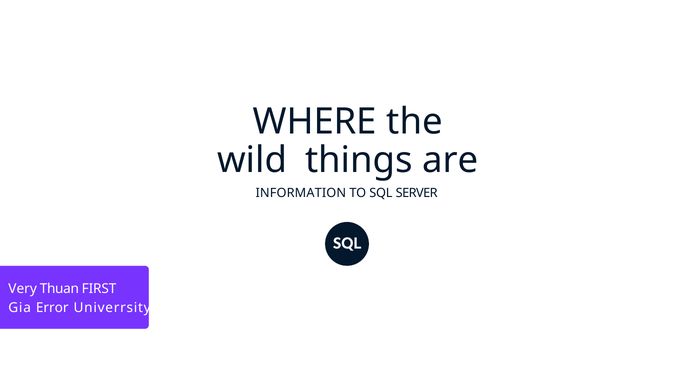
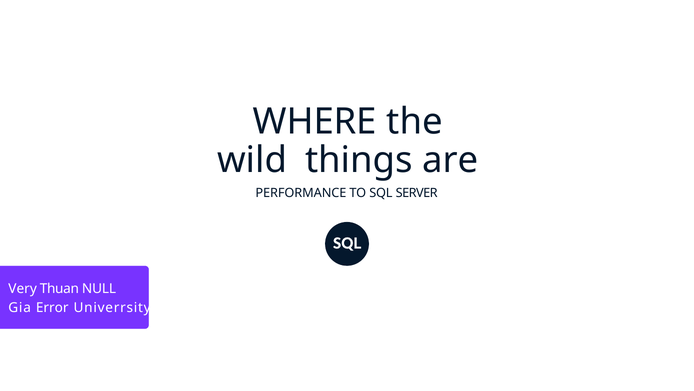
INFORMATION: INFORMATION -> PERFORMANCE
FIRST: FIRST -> NULL
